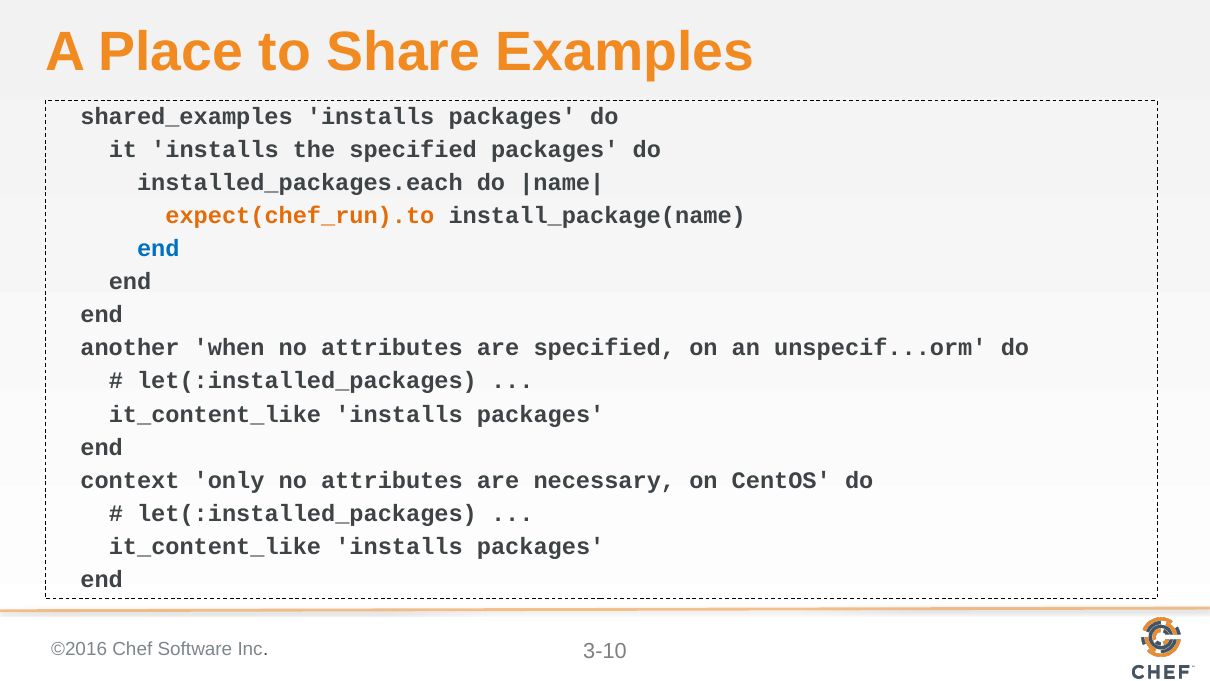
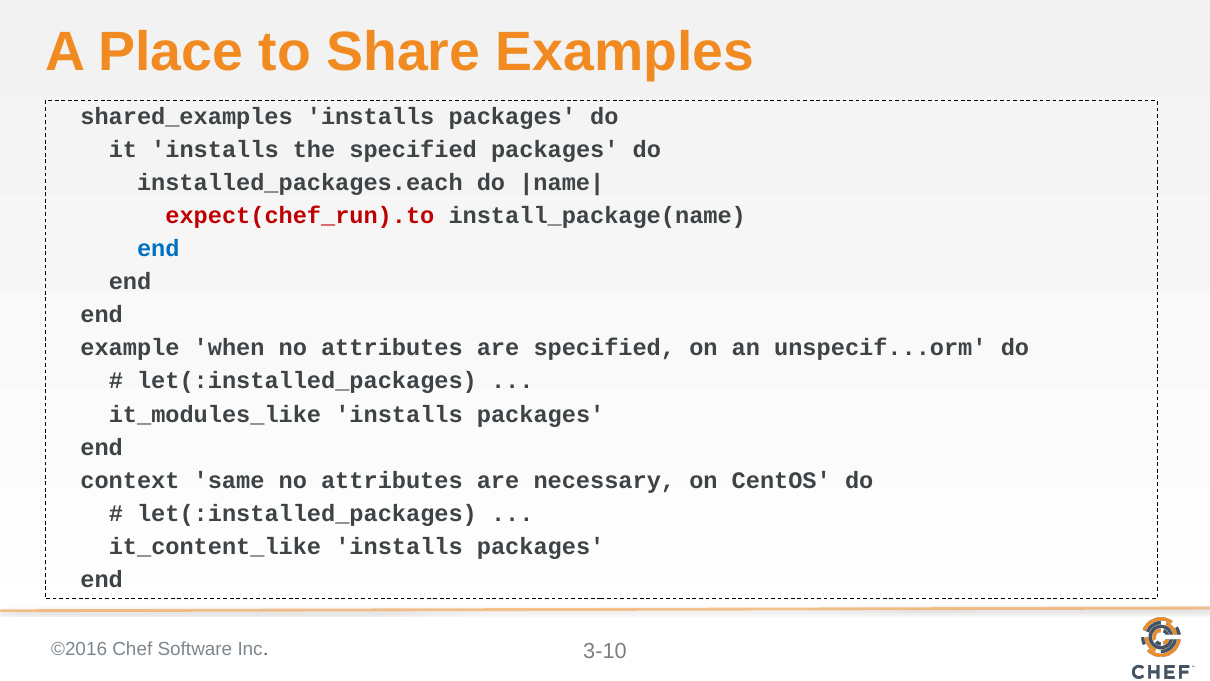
expect(chef_run).to colour: orange -> red
another: another -> example
it_content_like at (215, 414): it_content_like -> it_modules_like
only: only -> same
